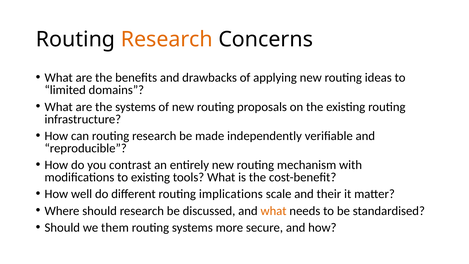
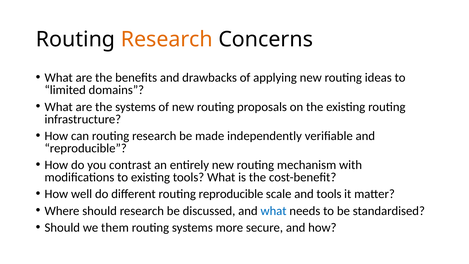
routing implications: implications -> reproducible
and their: their -> tools
what at (274, 211) colour: orange -> blue
